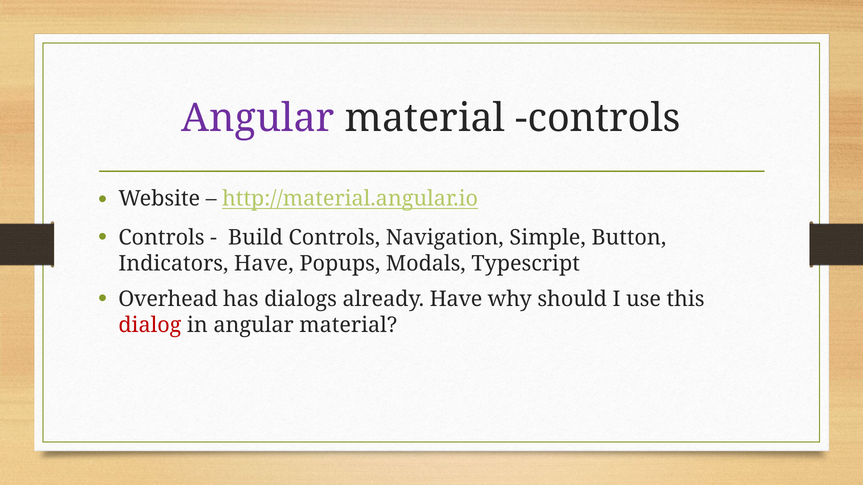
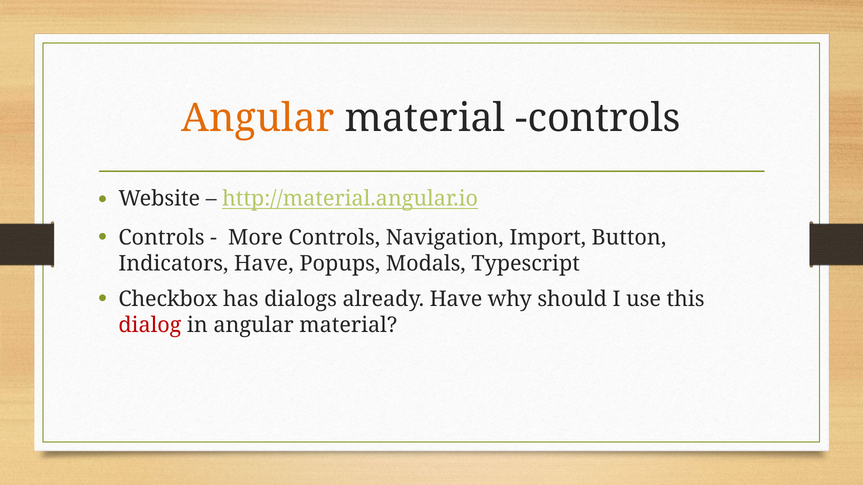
Angular at (258, 118) colour: purple -> orange
Build: Build -> More
Simple: Simple -> Import
Overhead: Overhead -> Checkbox
